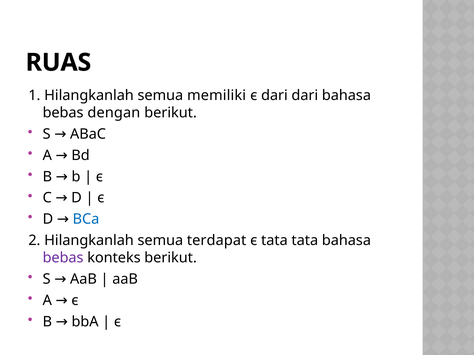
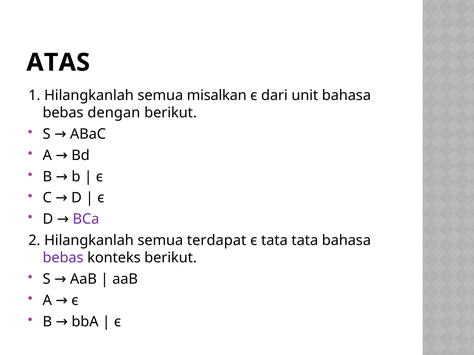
RUAS: RUAS -> ATAS
memiliki: memiliki -> misalkan
dari dari: dari -> unit
BCa colour: blue -> purple
